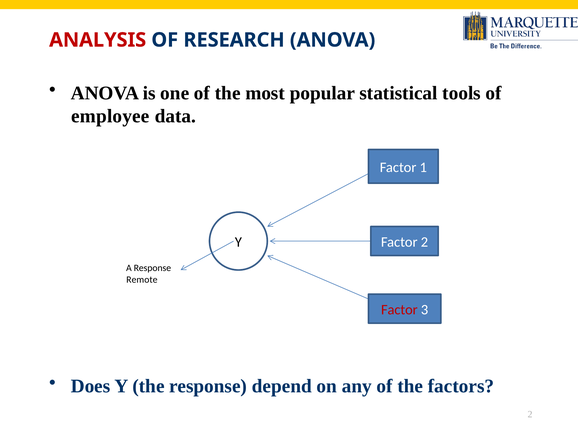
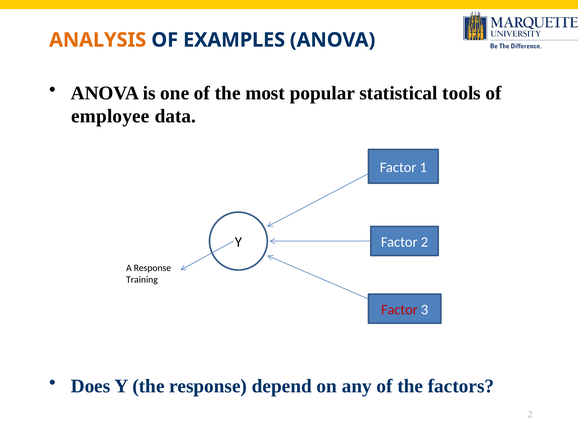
ANALYSIS colour: red -> orange
RESEARCH: RESEARCH -> EXAMPLES
Remote: Remote -> Training
